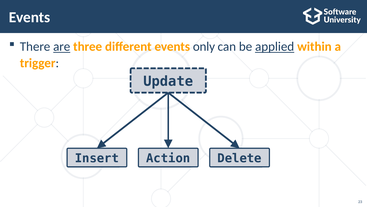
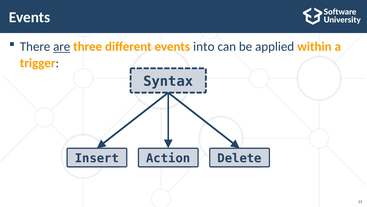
only: only -> into
applied underline: present -> none
Update: Update -> Syntax
